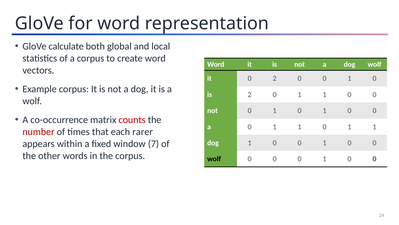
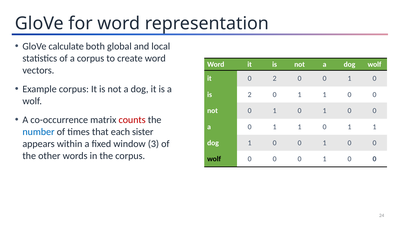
number colour: red -> blue
rarer: rarer -> sister
7: 7 -> 3
